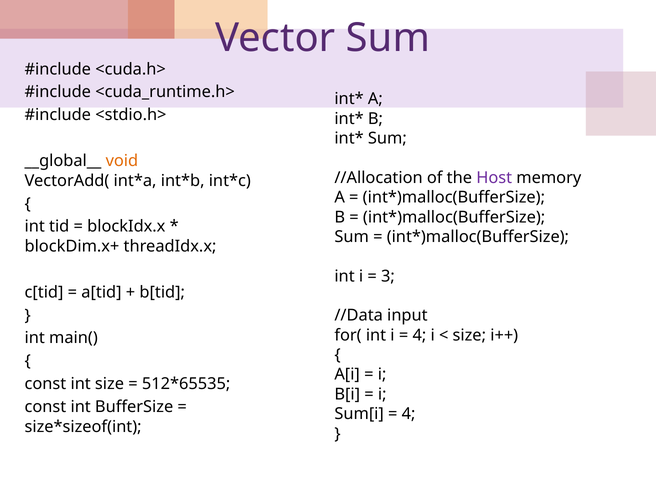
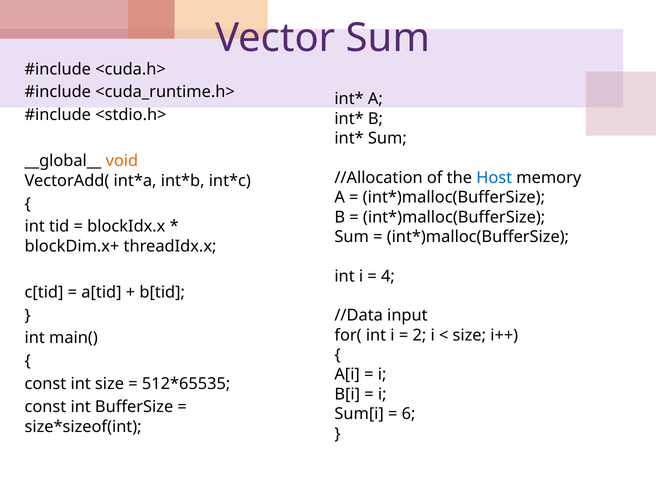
Host colour: purple -> blue
3: 3 -> 4
4 at (419, 335): 4 -> 2
4 at (409, 414): 4 -> 6
